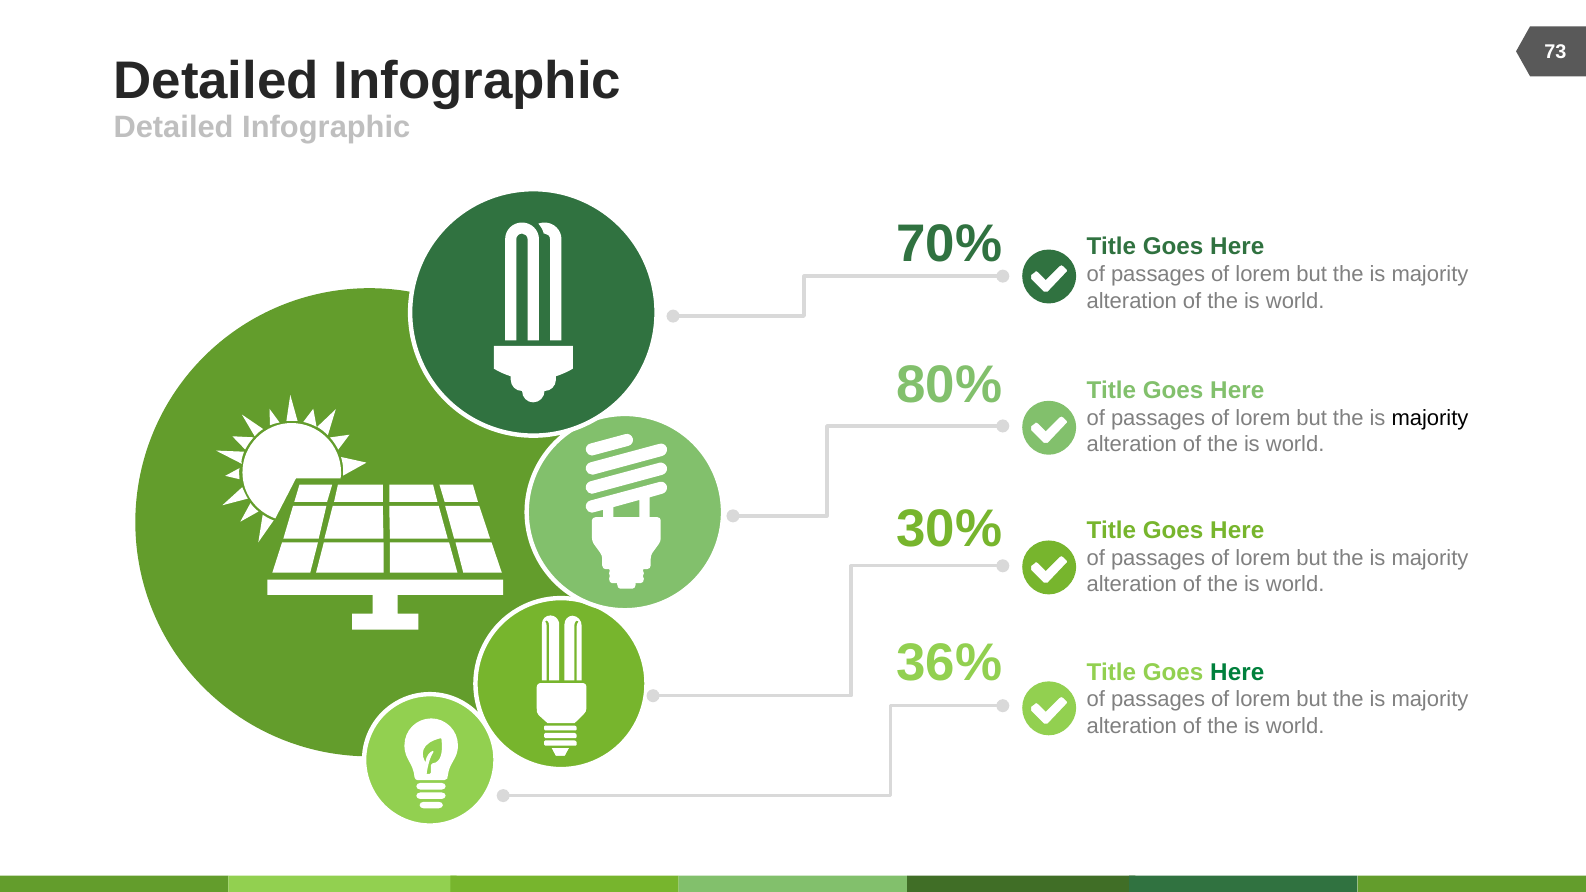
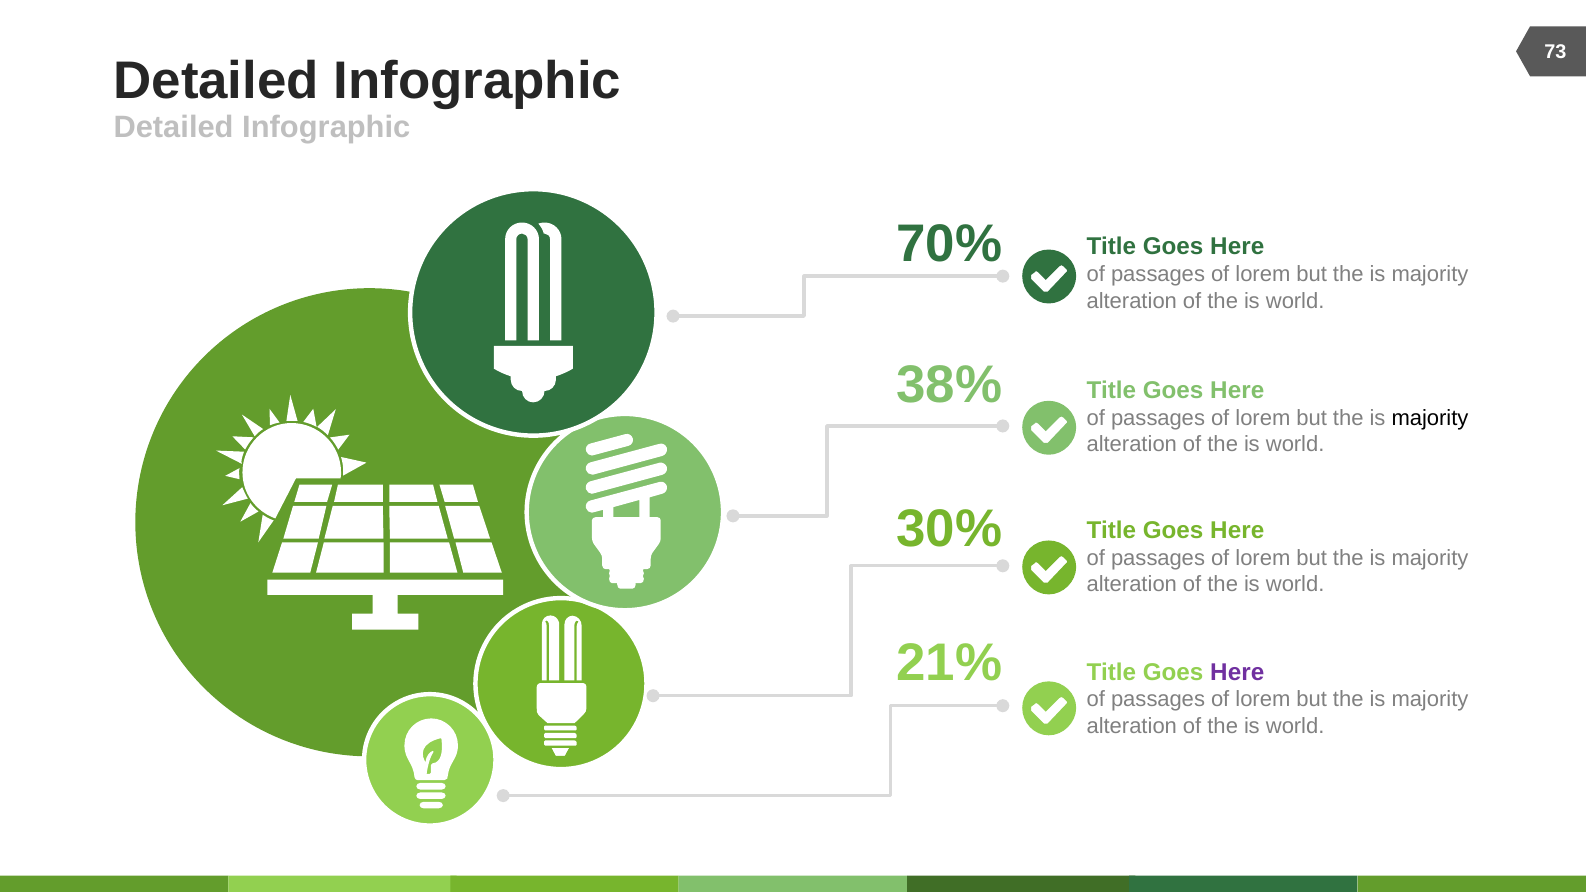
80%: 80% -> 38%
36%: 36% -> 21%
Here at (1237, 672) colour: green -> purple
